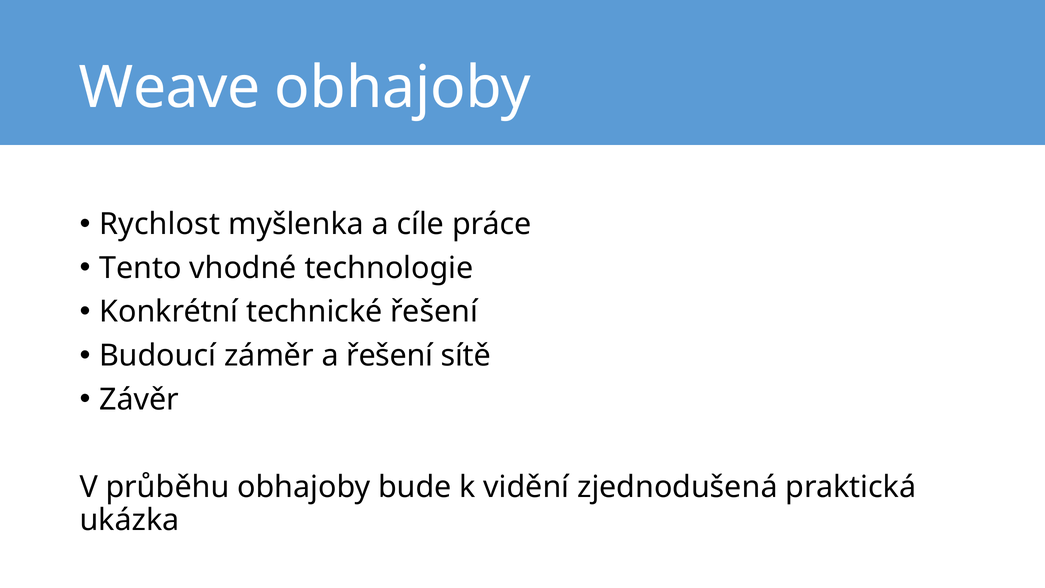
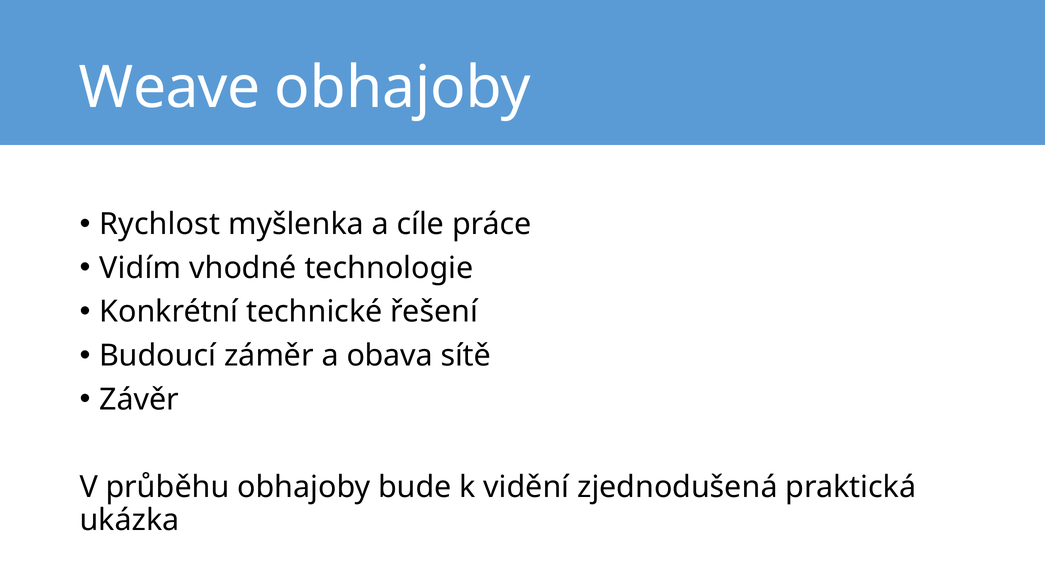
Tento: Tento -> Vidím
a řešení: řešení -> obava
